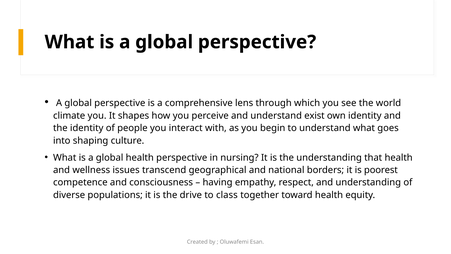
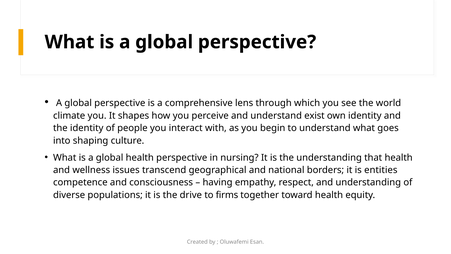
poorest: poorest -> entities
class: class -> firms
